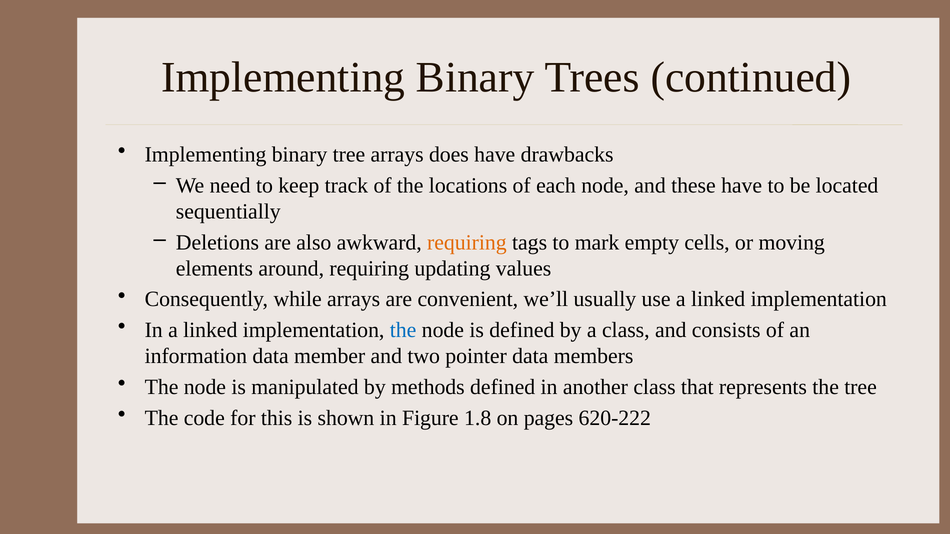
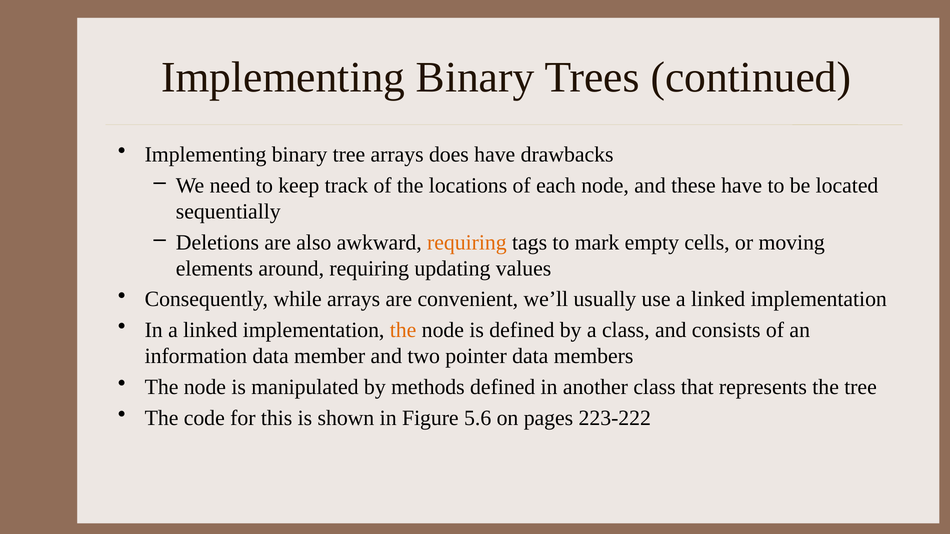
the at (403, 330) colour: blue -> orange
1.8: 1.8 -> 5.6
620-222: 620-222 -> 223-222
